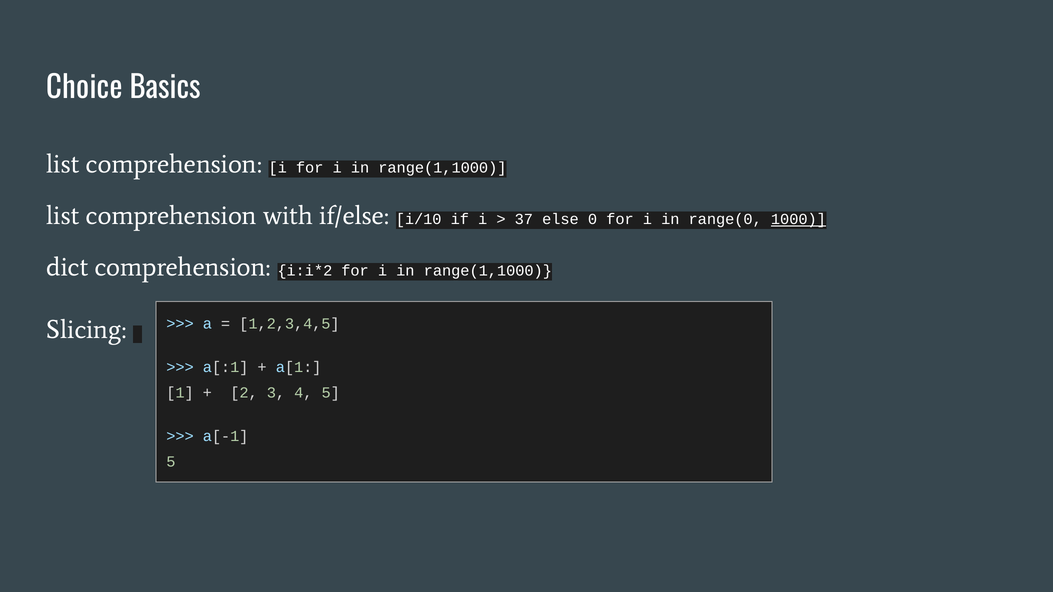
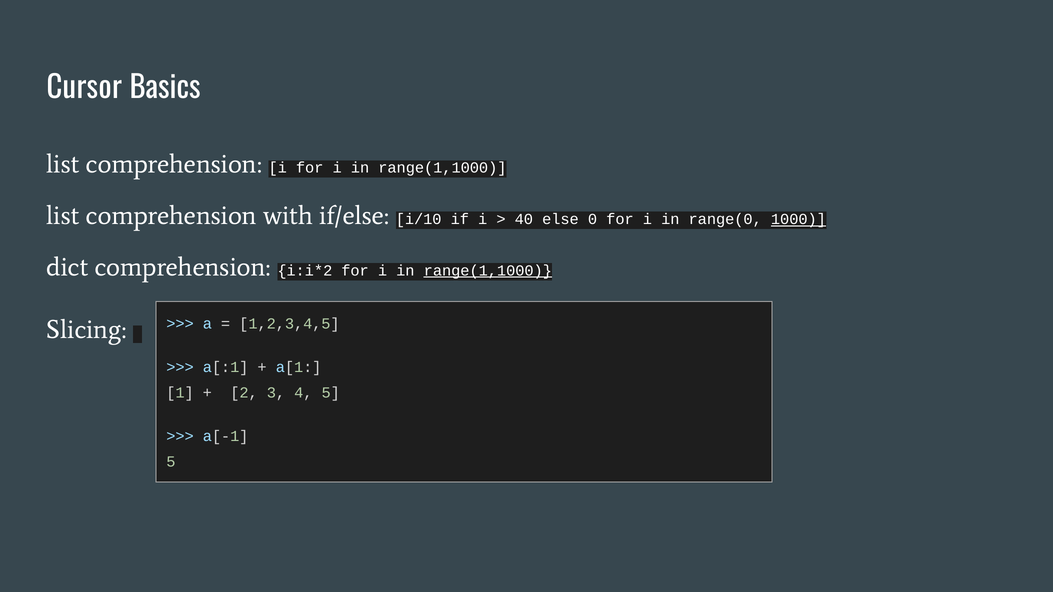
Choice: Choice -> Cursor
37: 37 -> 40
range(1,1000 at (488, 271) underline: none -> present
